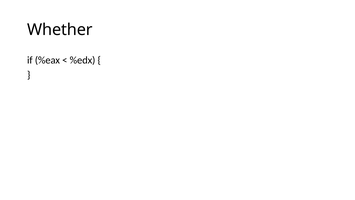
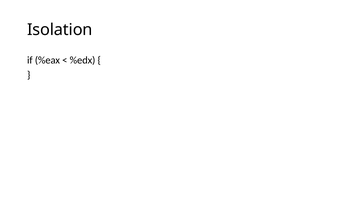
Whether: Whether -> Isolation
